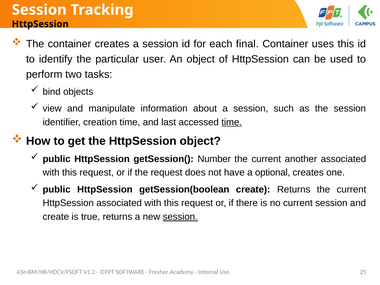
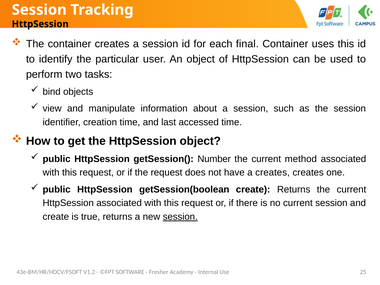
time at (232, 122) underline: present -> none
another: another -> method
a optional: optional -> creates
